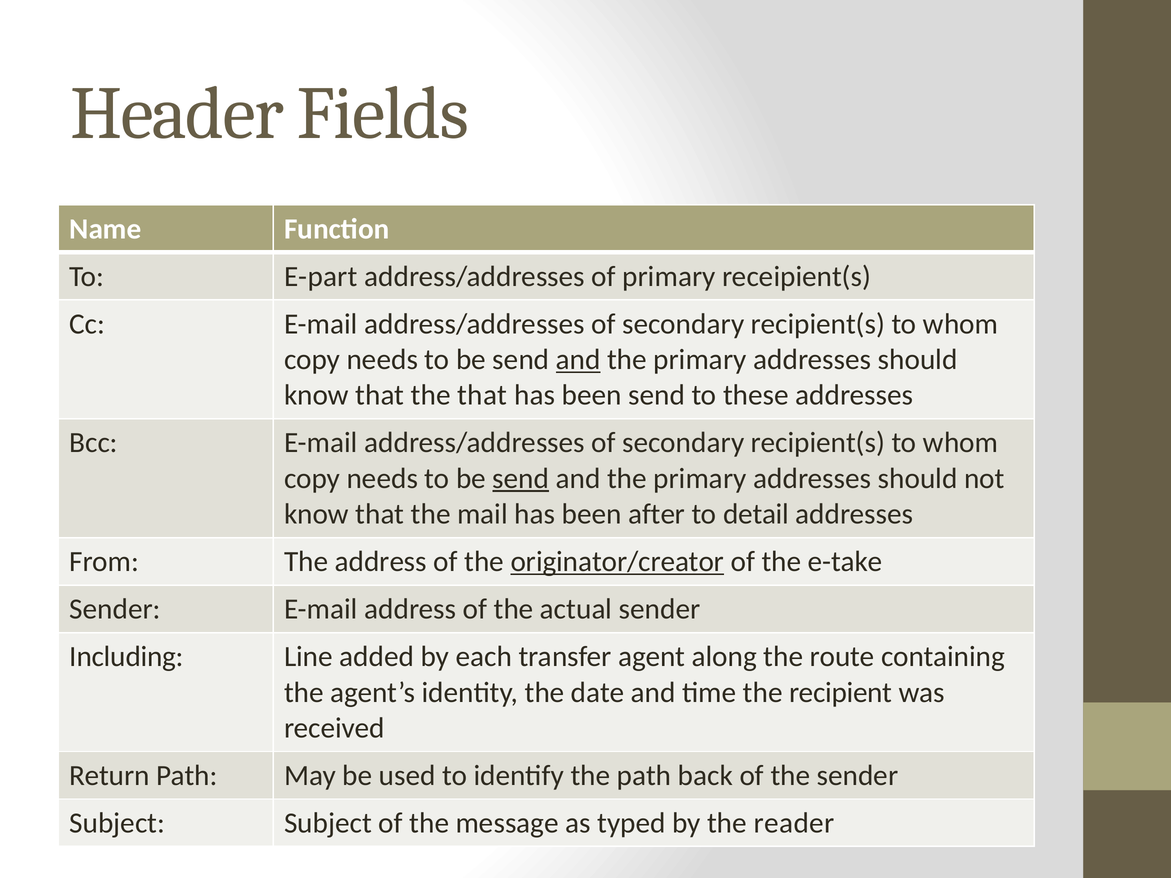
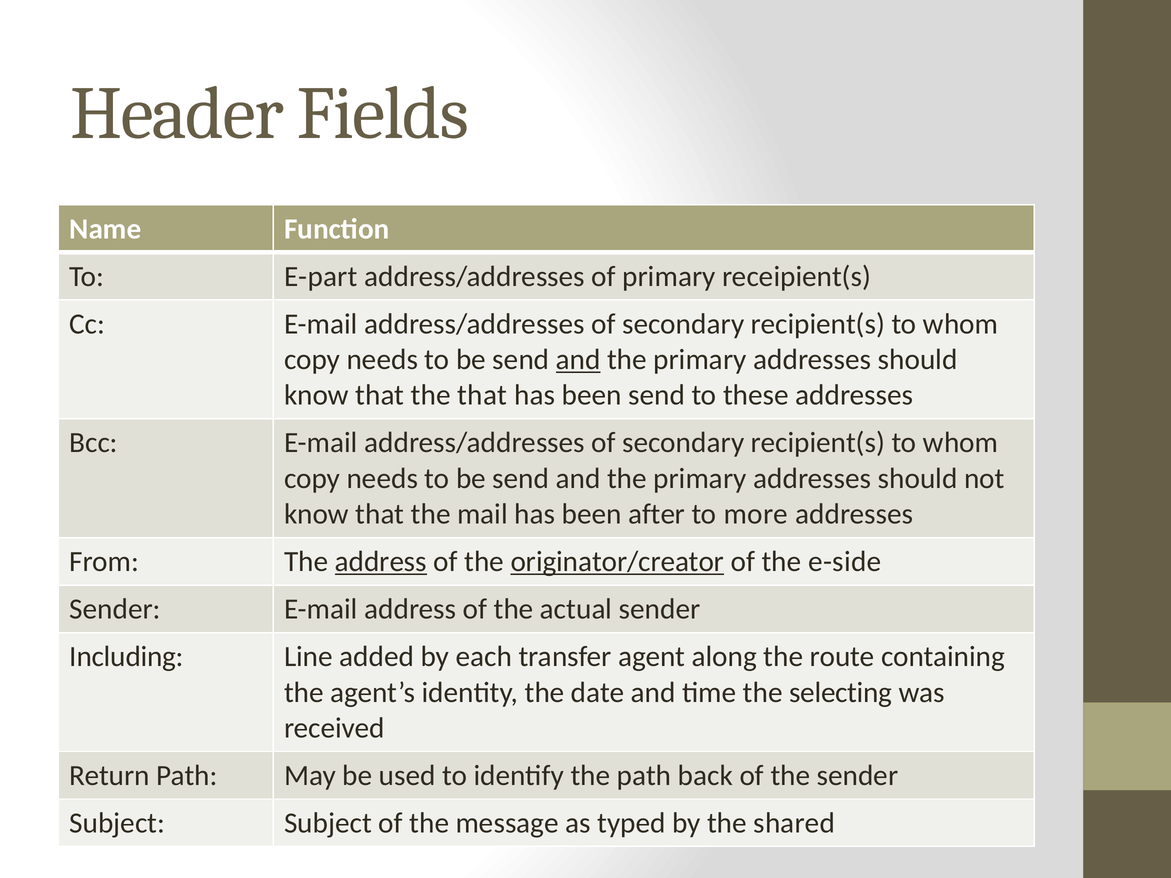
send at (521, 479) underline: present -> none
detail: detail -> more
address at (381, 562) underline: none -> present
e-take: e-take -> e-side
recipient: recipient -> selecting
reader: reader -> shared
